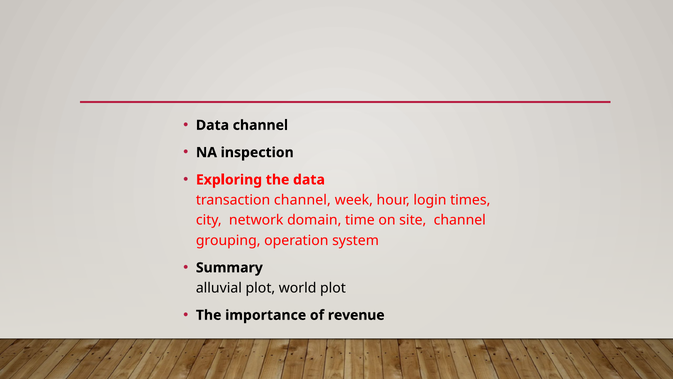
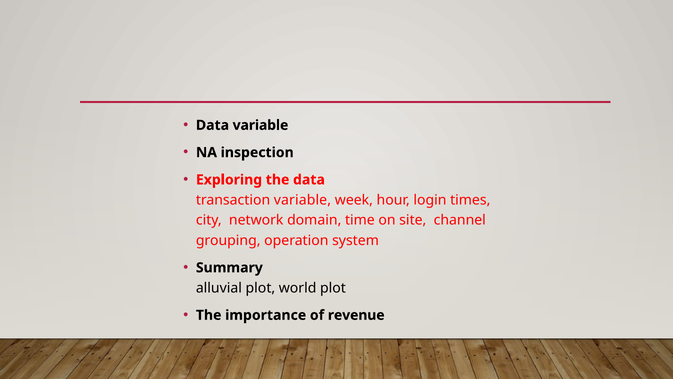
Data channel: channel -> variable
transaction channel: channel -> variable
